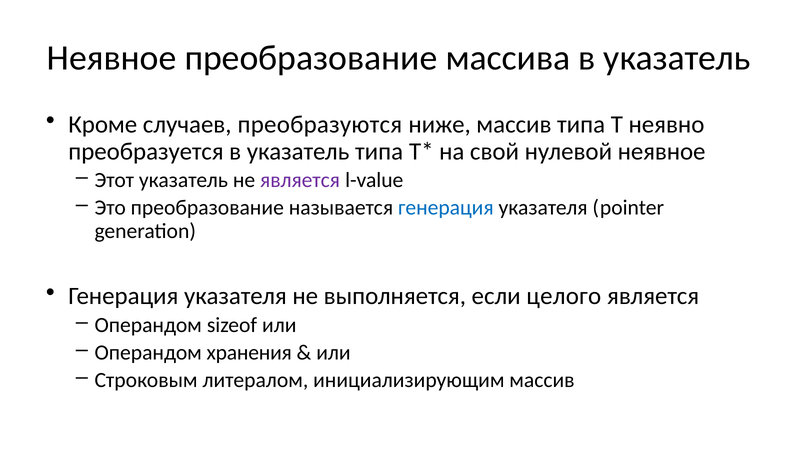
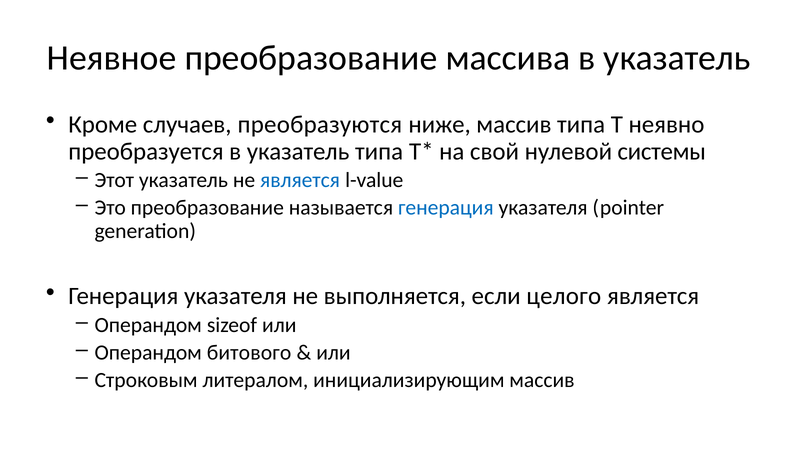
нулевой неявное: неявное -> системы
является at (300, 180) colour: purple -> blue
хранения: хранения -> битового
